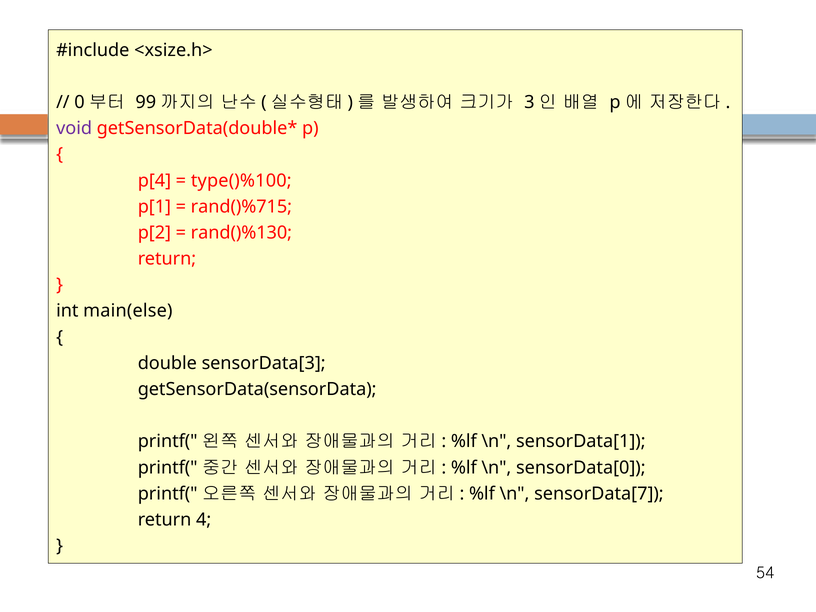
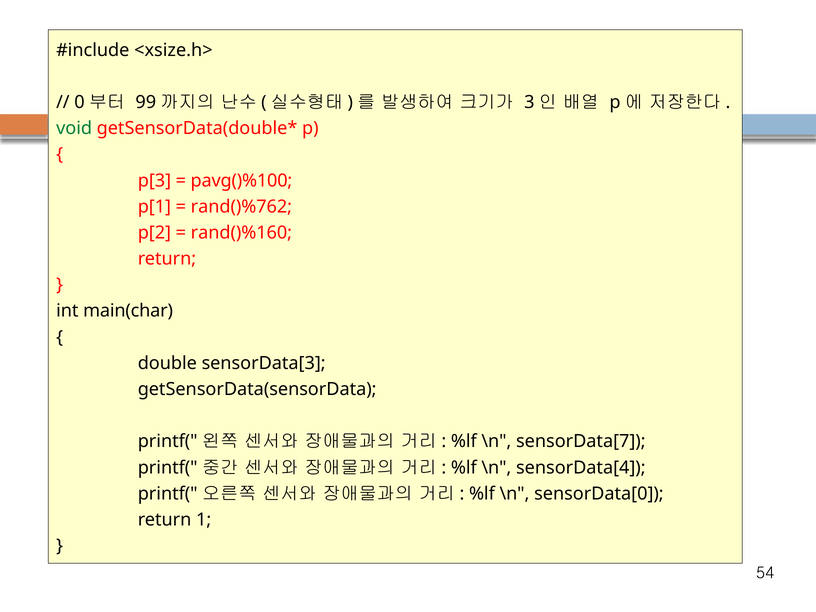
void colour: purple -> green
p[4: p[4 -> p[3
type()%100: type()%100 -> pavg()%100
rand()%715: rand()%715 -> rand()%762
rand()%130: rand()%130 -> rand()%160
main(else: main(else -> main(char
sensorData[1: sensorData[1 -> sensorData[7
sensorData[0: sensorData[0 -> sensorData[4
sensorData[7: sensorData[7 -> sensorData[0
4: 4 -> 1
